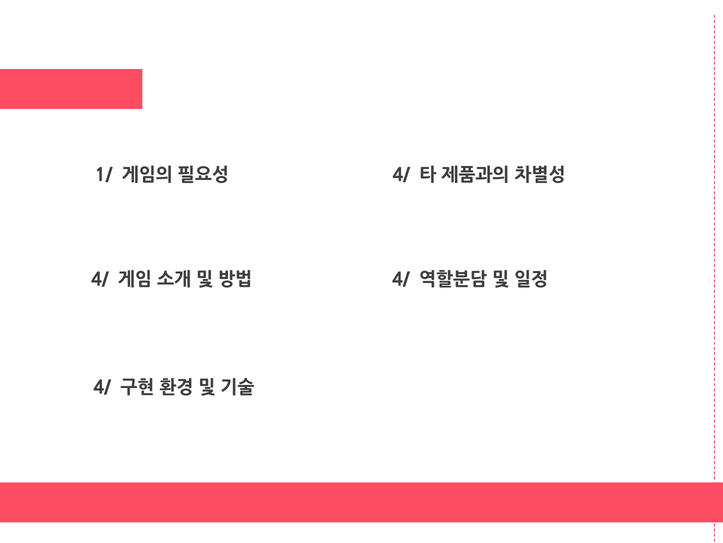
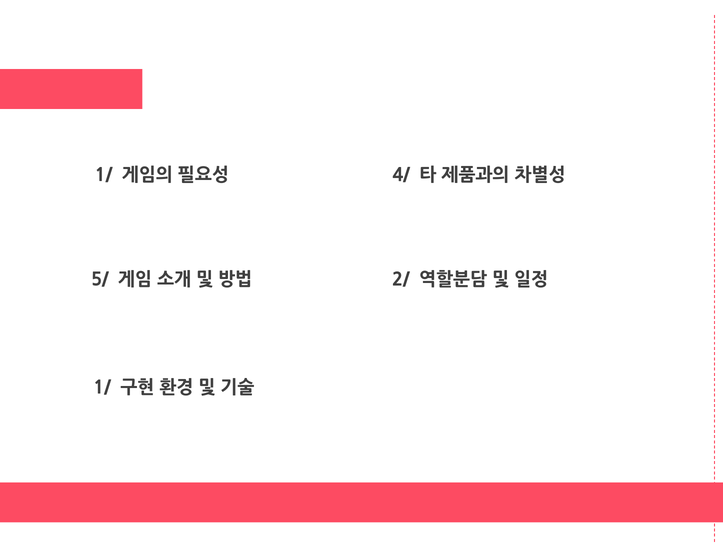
4/ at (100, 280): 4/ -> 5/
4/ at (401, 280): 4/ -> 2/
4/ at (102, 387): 4/ -> 1/
